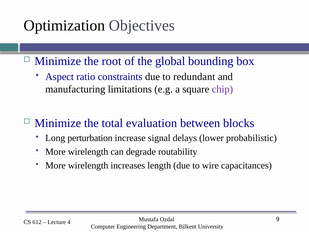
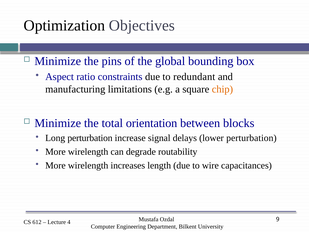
root: root -> pins
chip colour: purple -> orange
evaluation: evaluation -> orientation
lower probabilistic: probabilistic -> perturbation
